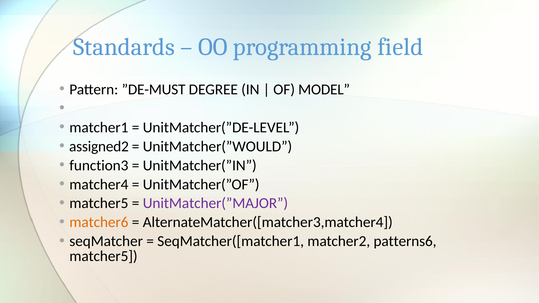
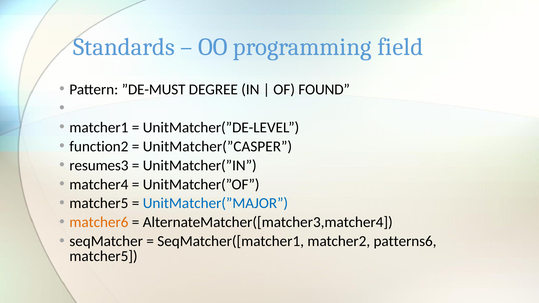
MODEL: MODEL -> FOUND
assigned2: assigned2 -> function2
UnitMatcher(”WOULD: UnitMatcher(”WOULD -> UnitMatcher(”CASPER
function3: function3 -> resumes3
UnitMatcher(”MAJOR colour: purple -> blue
